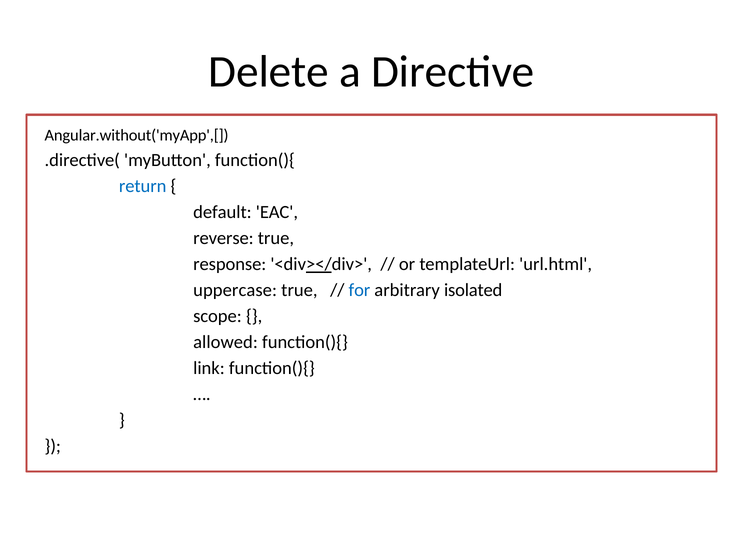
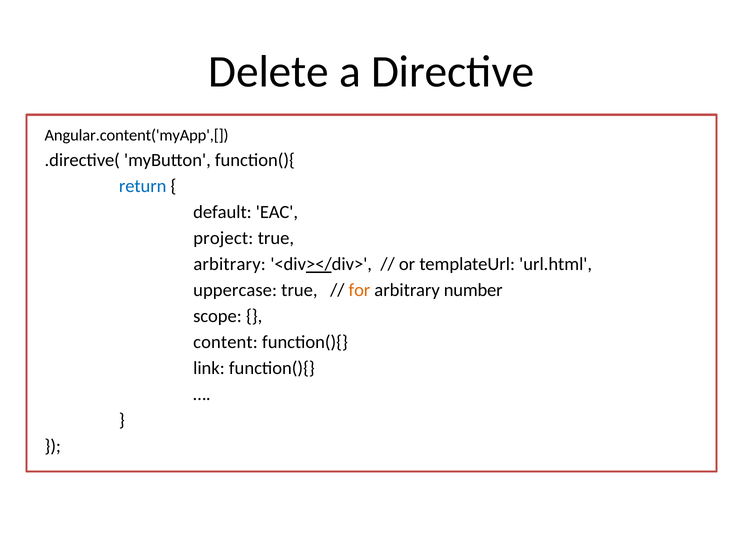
Angular.without('myApp',[: Angular.without('myApp',[ -> Angular.content('myApp',[
reverse: reverse -> project
response at (230, 264): response -> arbitrary
for colour: blue -> orange
isolated: isolated -> number
allowed: allowed -> content
